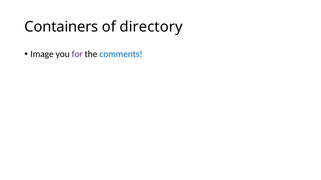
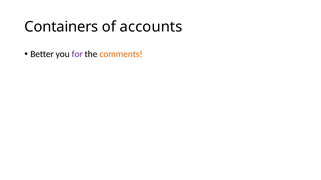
directory: directory -> accounts
Image: Image -> Better
comments colour: blue -> orange
